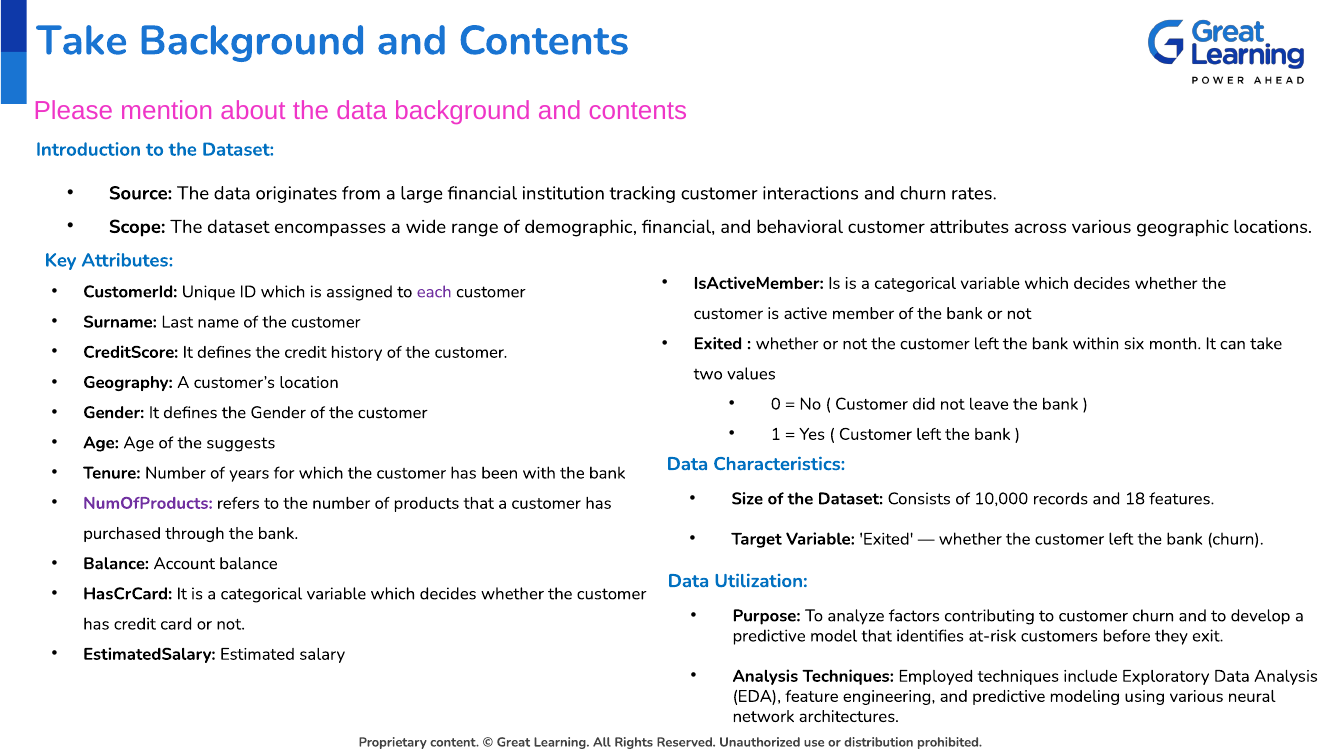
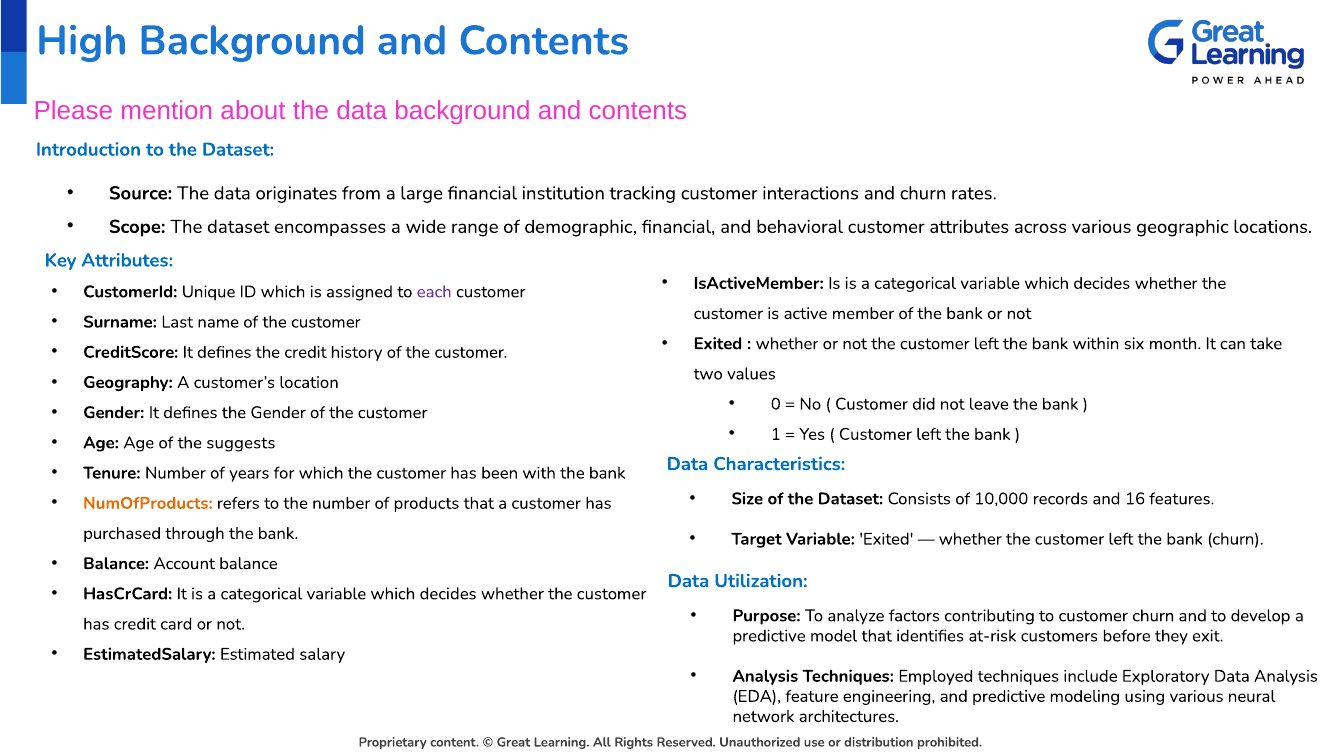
Take at (82, 41): Take -> High
18: 18 -> 16
NumOfProducts colour: purple -> orange
